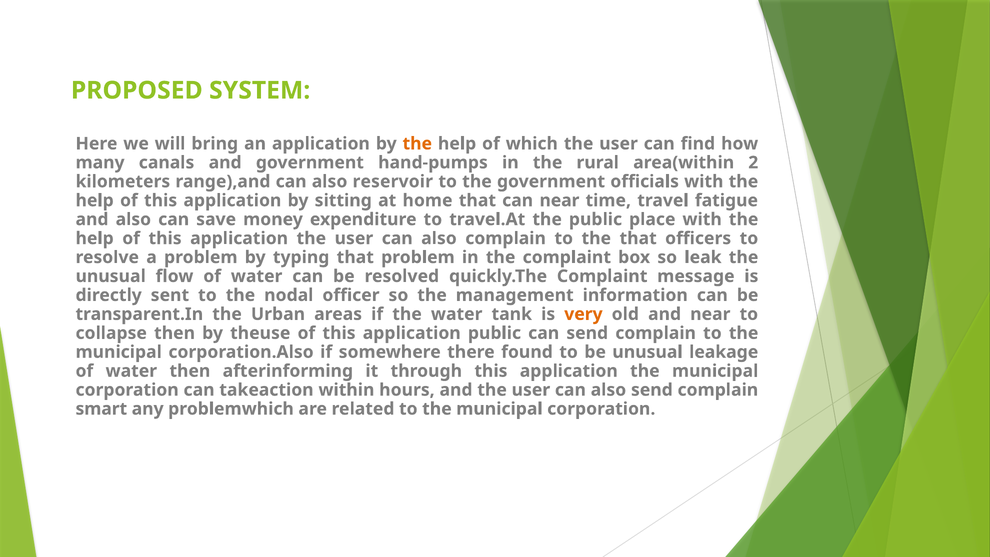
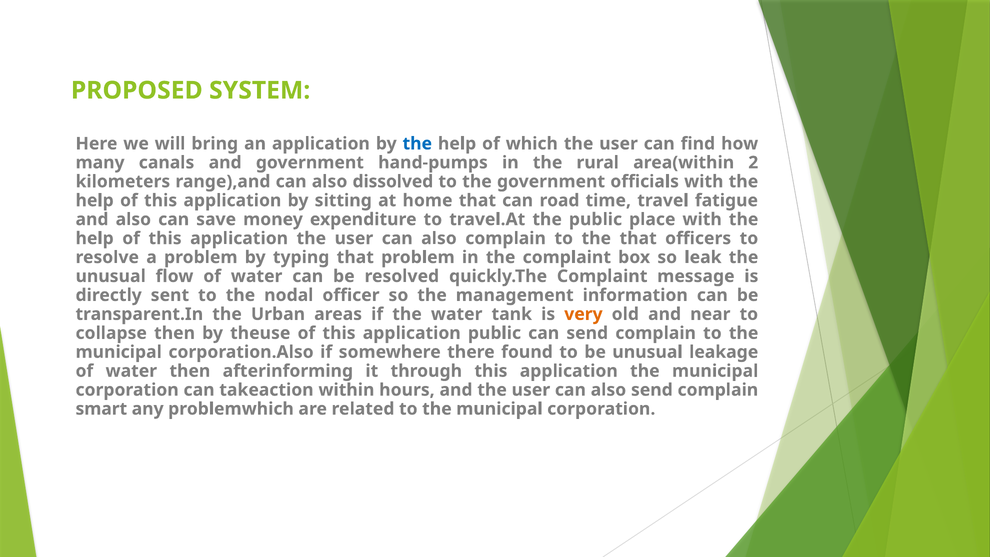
the at (417, 144) colour: orange -> blue
reservoir: reservoir -> dissolved
can near: near -> road
